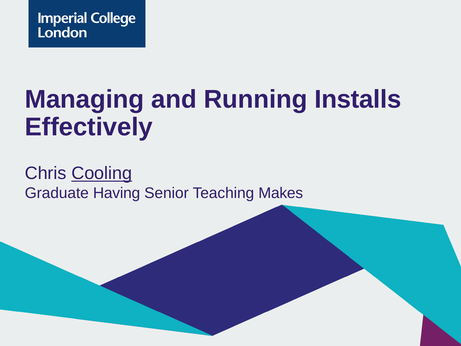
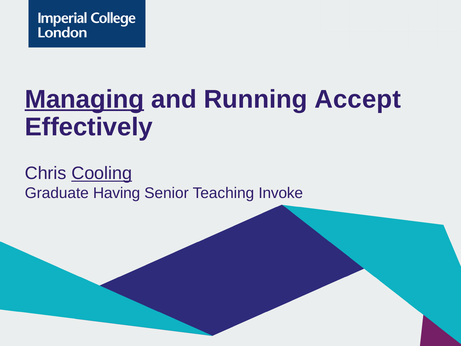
Managing underline: none -> present
Installs: Installs -> Accept
Makes: Makes -> Invoke
